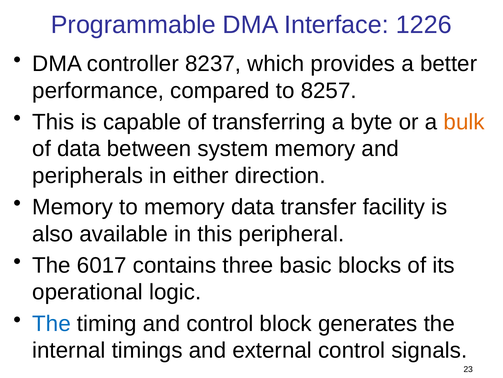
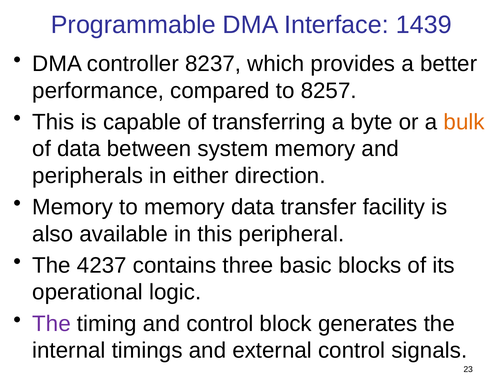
1226: 1226 -> 1439
6017: 6017 -> 4237
The at (52, 323) colour: blue -> purple
